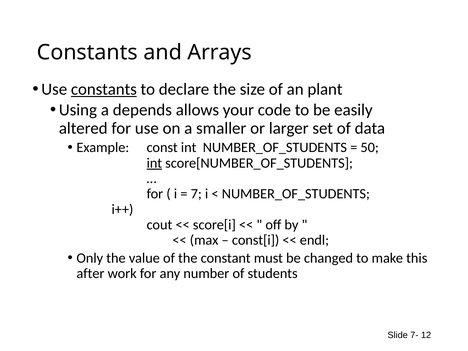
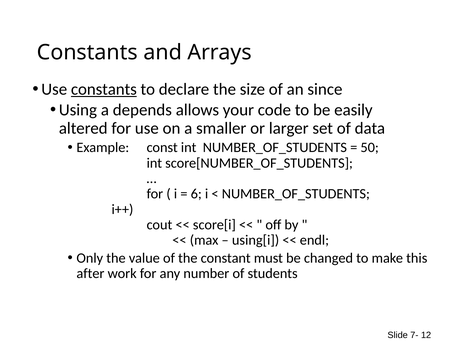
plant: plant -> since
int at (154, 163) underline: present -> none
7: 7 -> 6
const[i: const[i -> using[i
